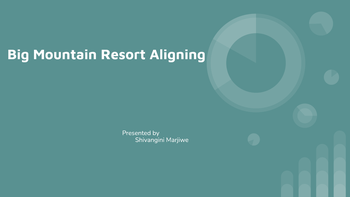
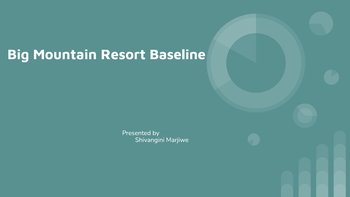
Aligning: Aligning -> Baseline
